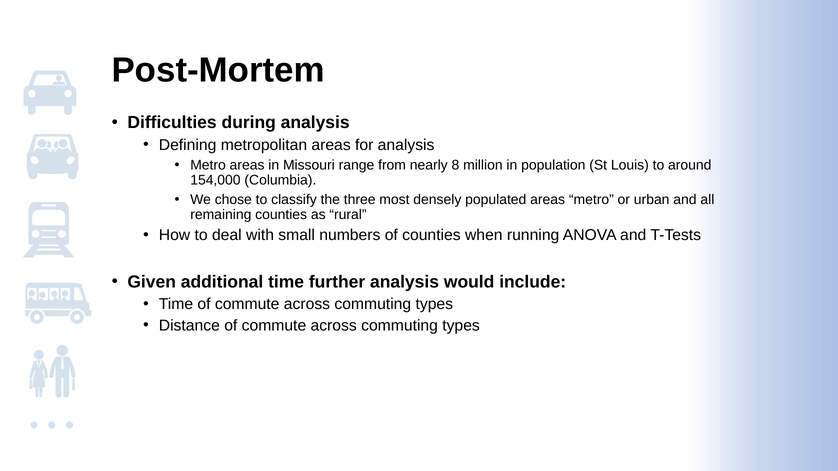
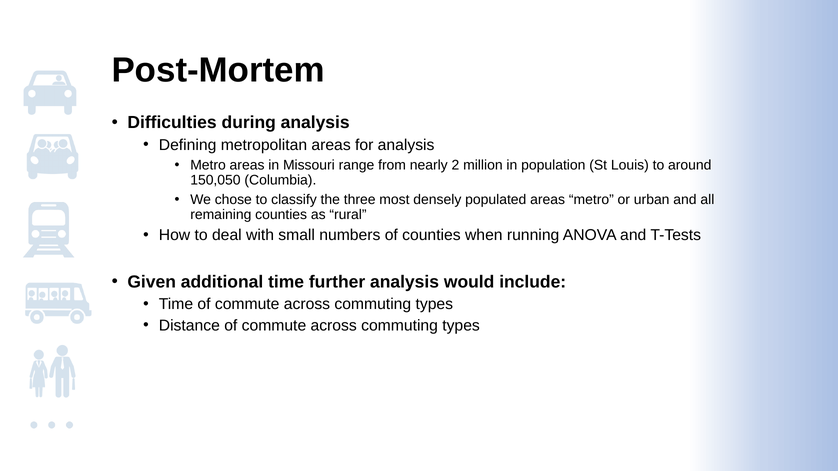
8: 8 -> 2
154,000: 154,000 -> 150,050
